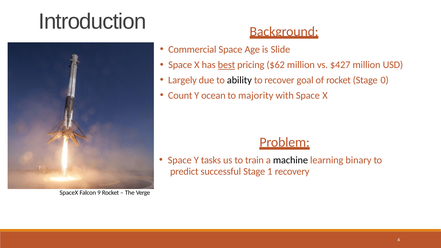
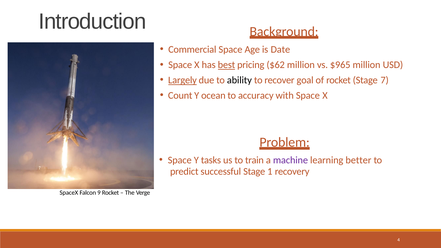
Slide: Slide -> Date
$427: $427 -> $965
Largely underline: none -> present
0: 0 -> 7
majority: majority -> accuracy
machine colour: black -> purple
binary: binary -> better
